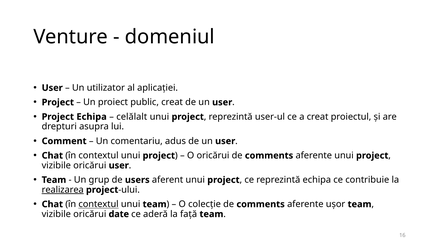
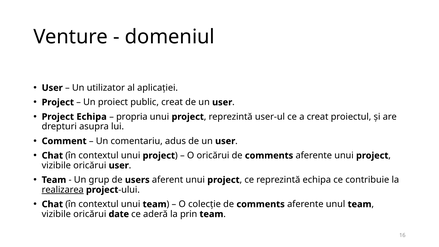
celălalt: celălalt -> propria
contextul at (99, 204) underline: present -> none
ușor: ușor -> unul
față: față -> prin
